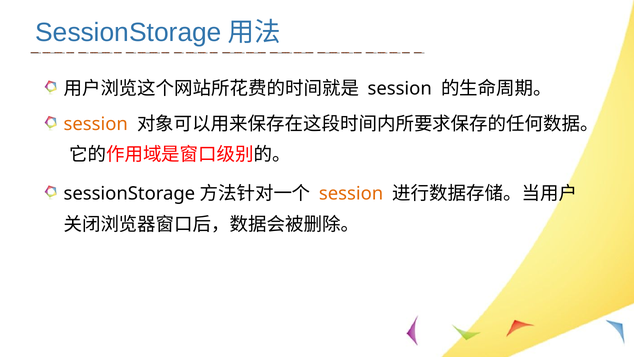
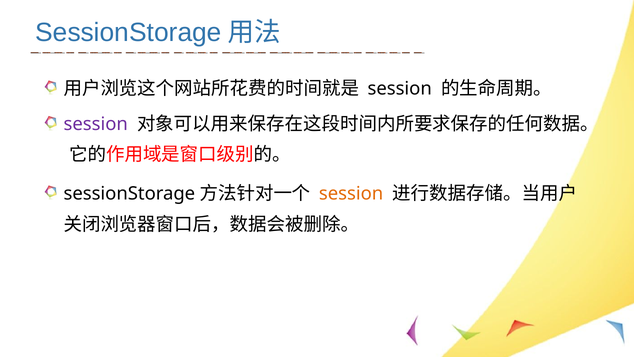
session at (96, 124) colour: orange -> purple
